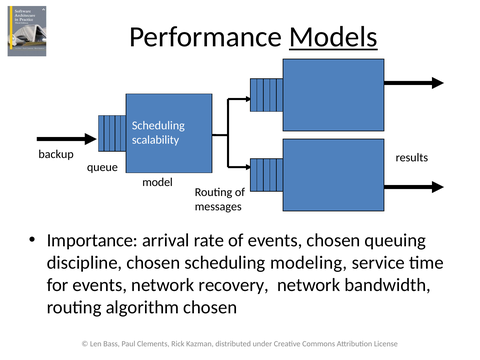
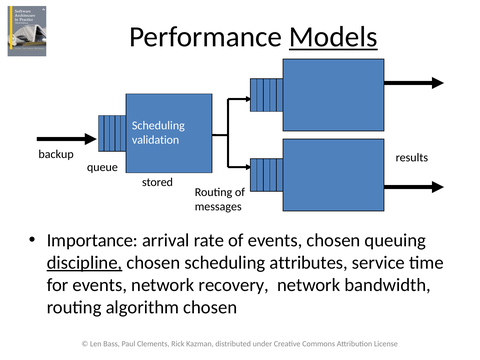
scalability: scalability -> validation
model: model -> stored
discipline underline: none -> present
modeling: modeling -> attributes
